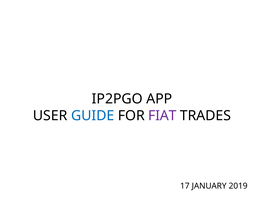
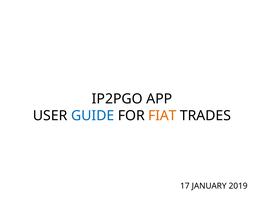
FIAT colour: purple -> orange
